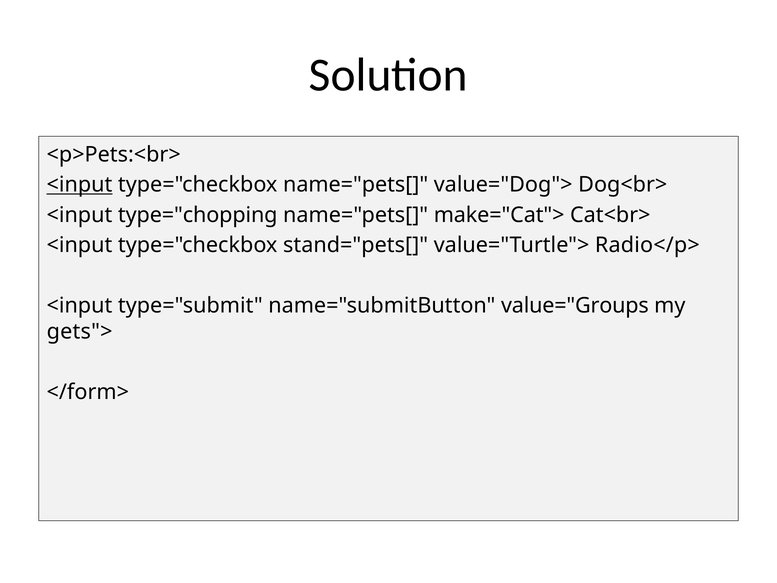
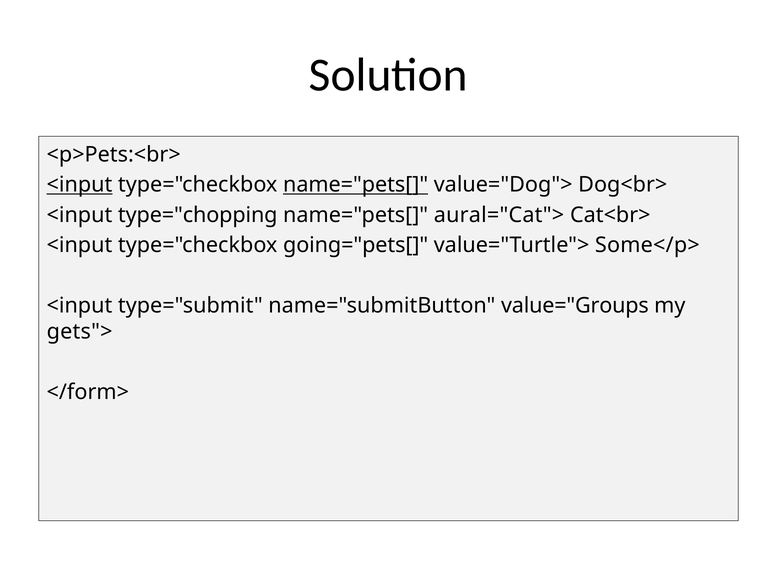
name="pets[ at (356, 185) underline: none -> present
make="Cat">: make="Cat"> -> aural="Cat">
stand="pets[: stand="pets[ -> going="pets[
Radio</p>: Radio</p> -> Some</p>
